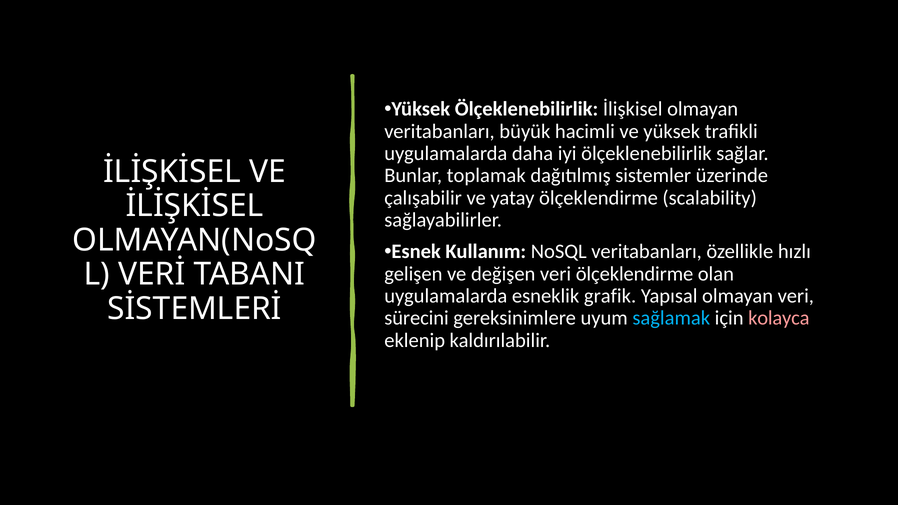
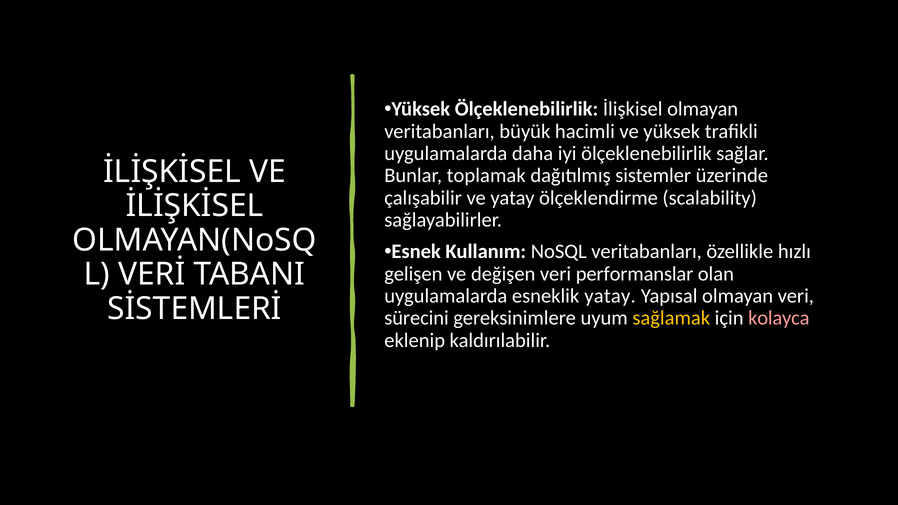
veri ölçeklendirme: ölçeklendirme -> performanslar
esneklik grafik: grafik -> yatay
sağlamak colour: light blue -> yellow
